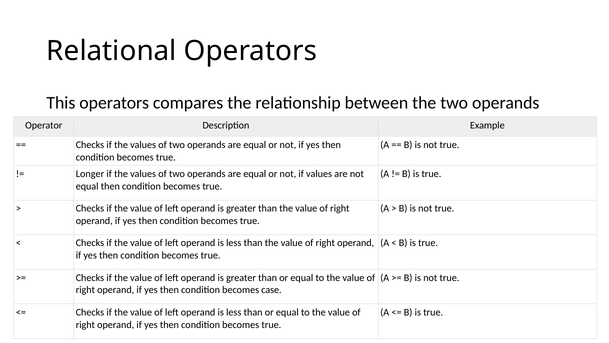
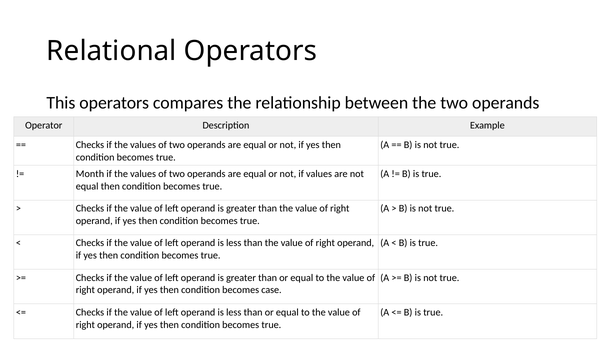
Longer: Longer -> Month
